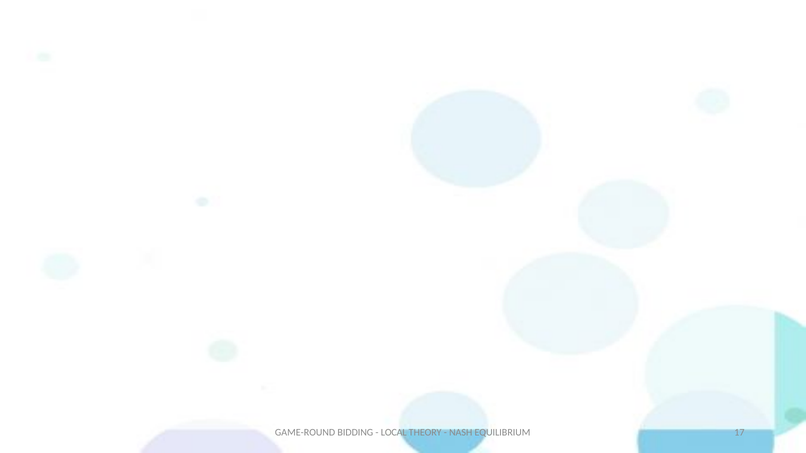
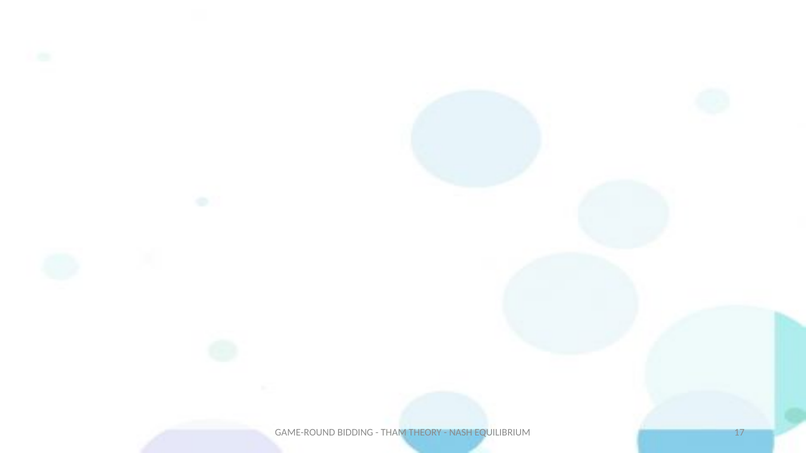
LOCAL: LOCAL -> THAM
